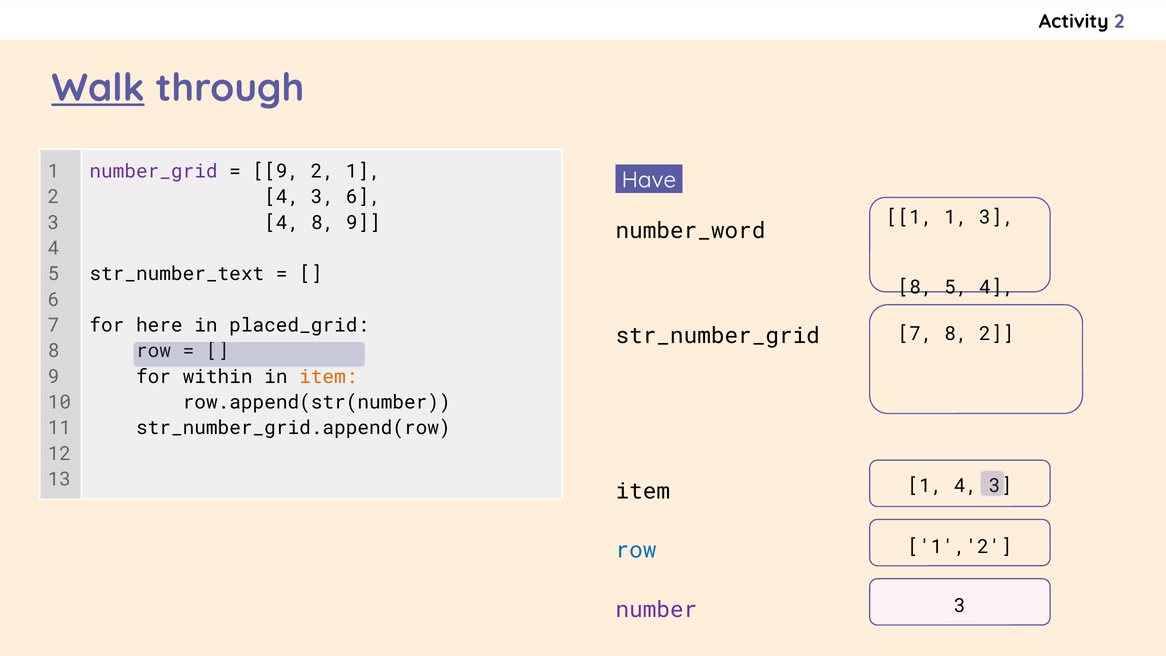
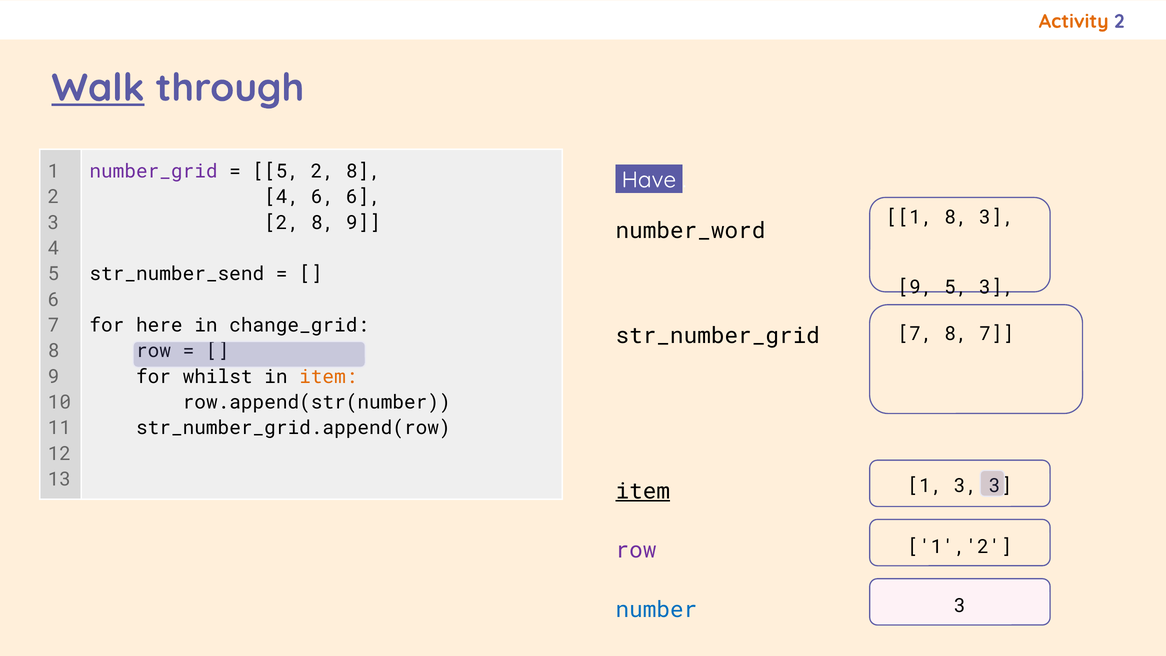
Activity colour: black -> orange
9 at (276, 171): 9 -> 5
1 at (363, 171): 1 -> 8
3 at (323, 197): 3 -> 6
1 1: 1 -> 8
4 at (282, 223): 4 -> 2
str_number_text: str_number_text -> str_number_send
8 at (915, 287): 8 -> 9
5 4: 4 -> 3
placed_grid: placed_grid -> change_grid
8 2: 2 -> 7
within: within -> whilst
item at (643, 491) underline: none -> present
4 at (966, 486): 4 -> 3
row at (636, 550) colour: blue -> purple
number colour: purple -> blue
